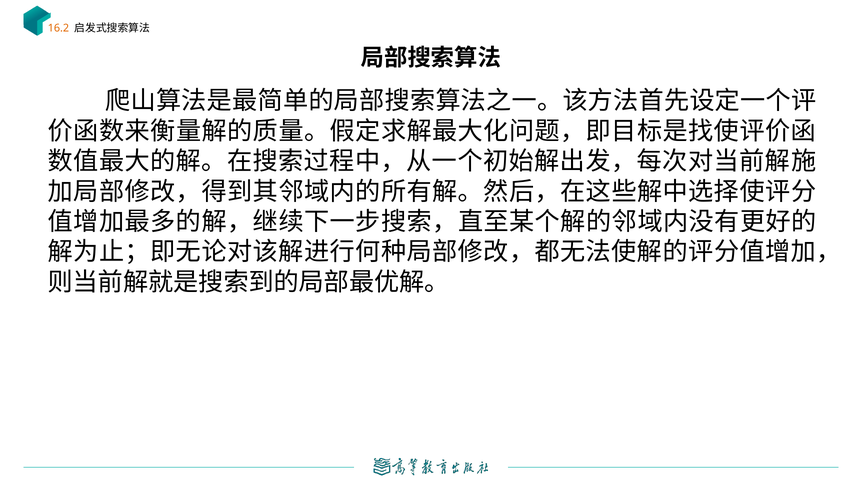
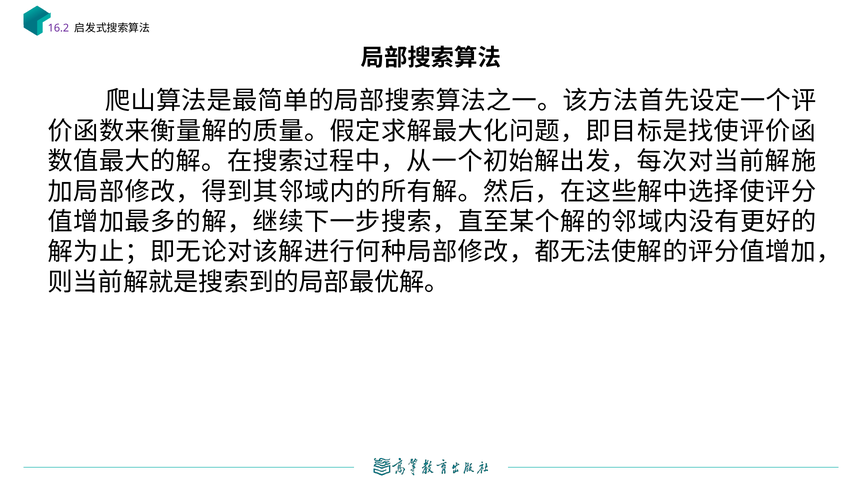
16.2 colour: orange -> purple
